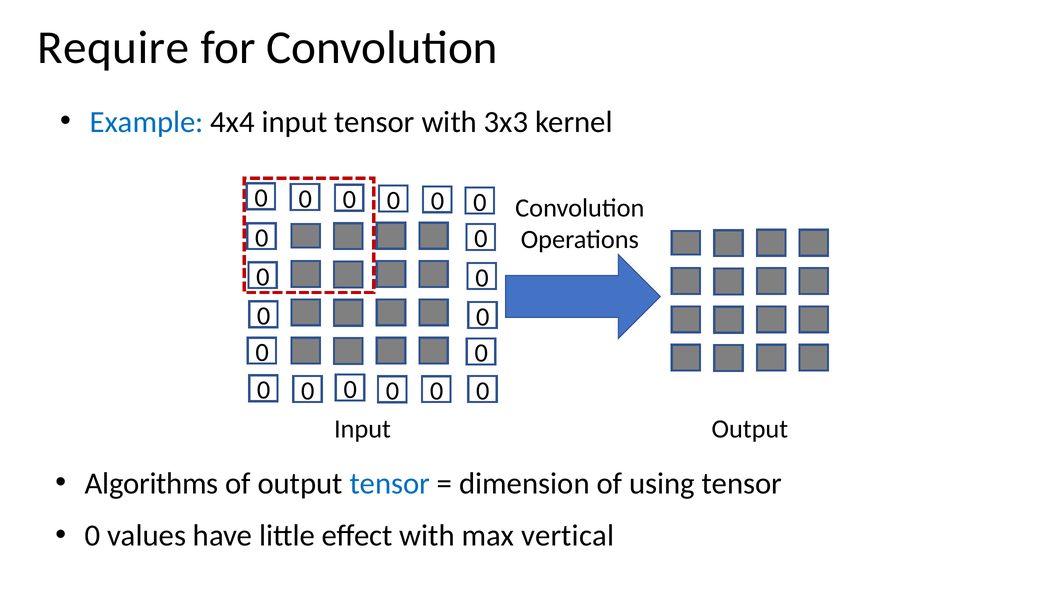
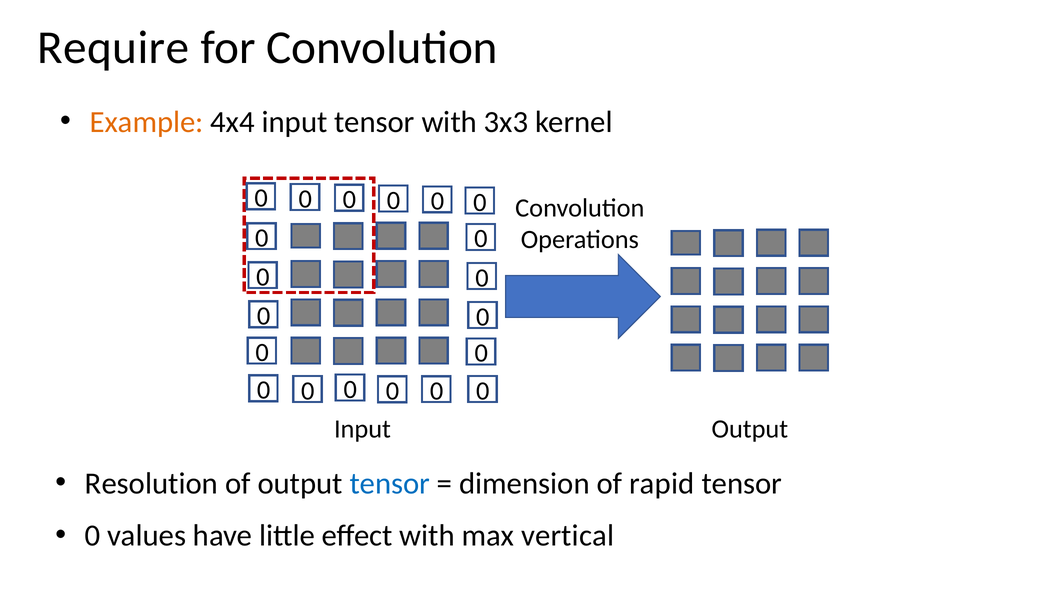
Example colour: blue -> orange
Algorithms: Algorithms -> Resolution
using: using -> rapid
